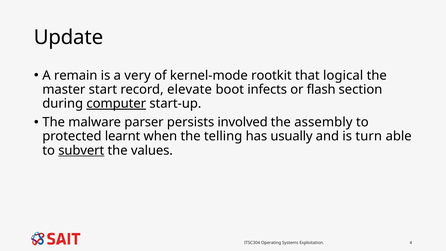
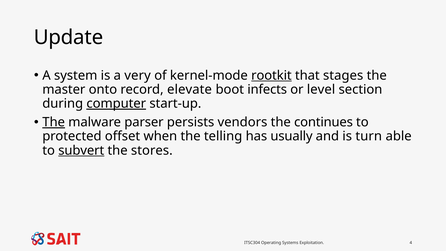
remain: remain -> system
rootkit underline: none -> present
logical: logical -> stages
start: start -> onto
flash: flash -> level
The at (54, 122) underline: none -> present
involved: involved -> vendors
assembly: assembly -> continues
learnt: learnt -> offset
values: values -> stores
